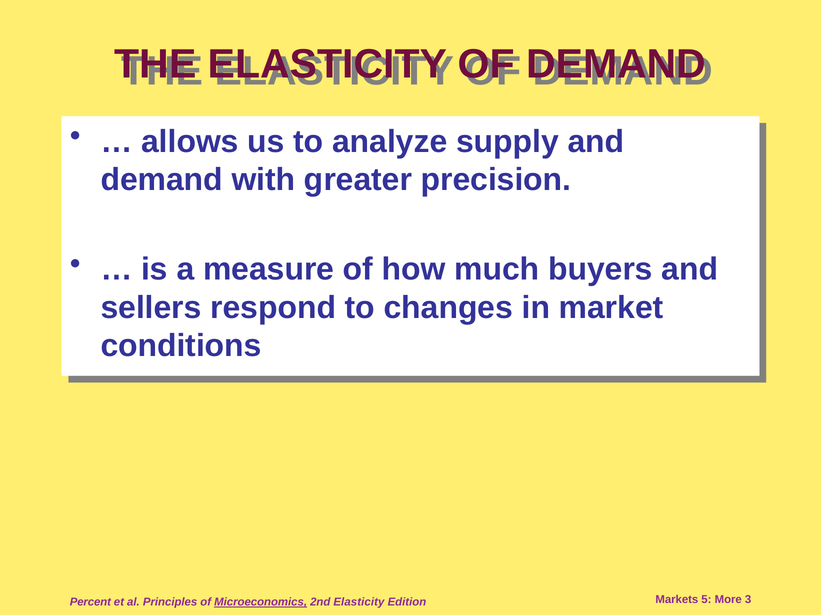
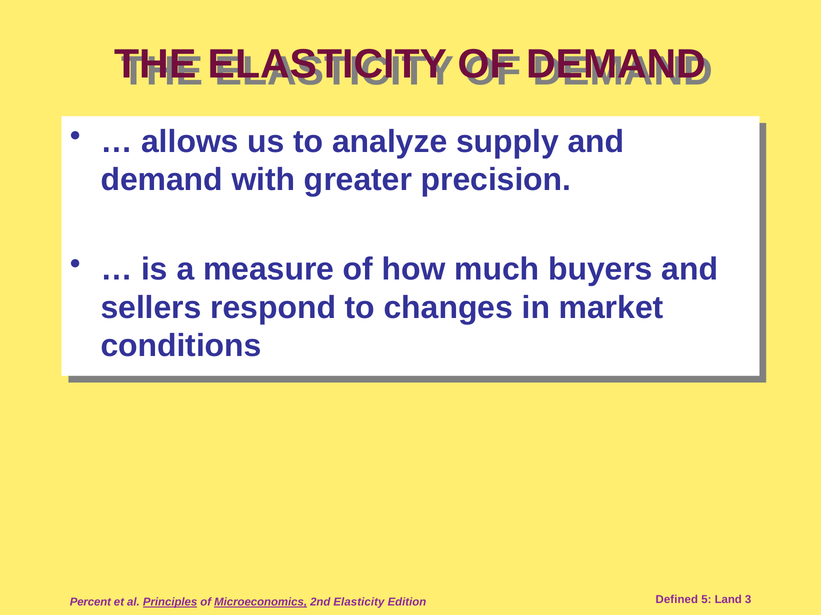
Principles underline: none -> present
Markets: Markets -> Defined
More: More -> Land
